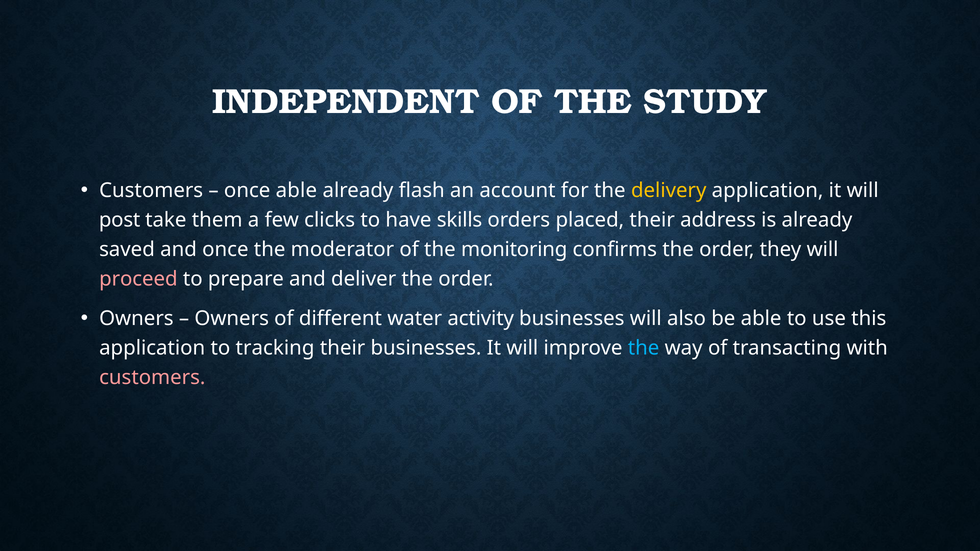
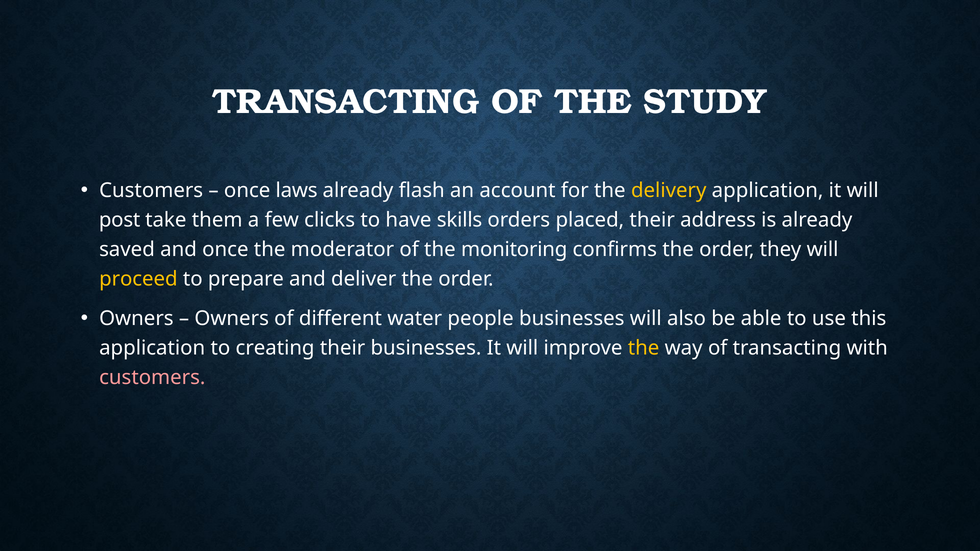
INDEPENDENT at (346, 102): INDEPENDENT -> TRANSACTING
once able: able -> laws
proceed colour: pink -> yellow
activity: activity -> people
tracking: tracking -> creating
the at (644, 348) colour: light blue -> yellow
